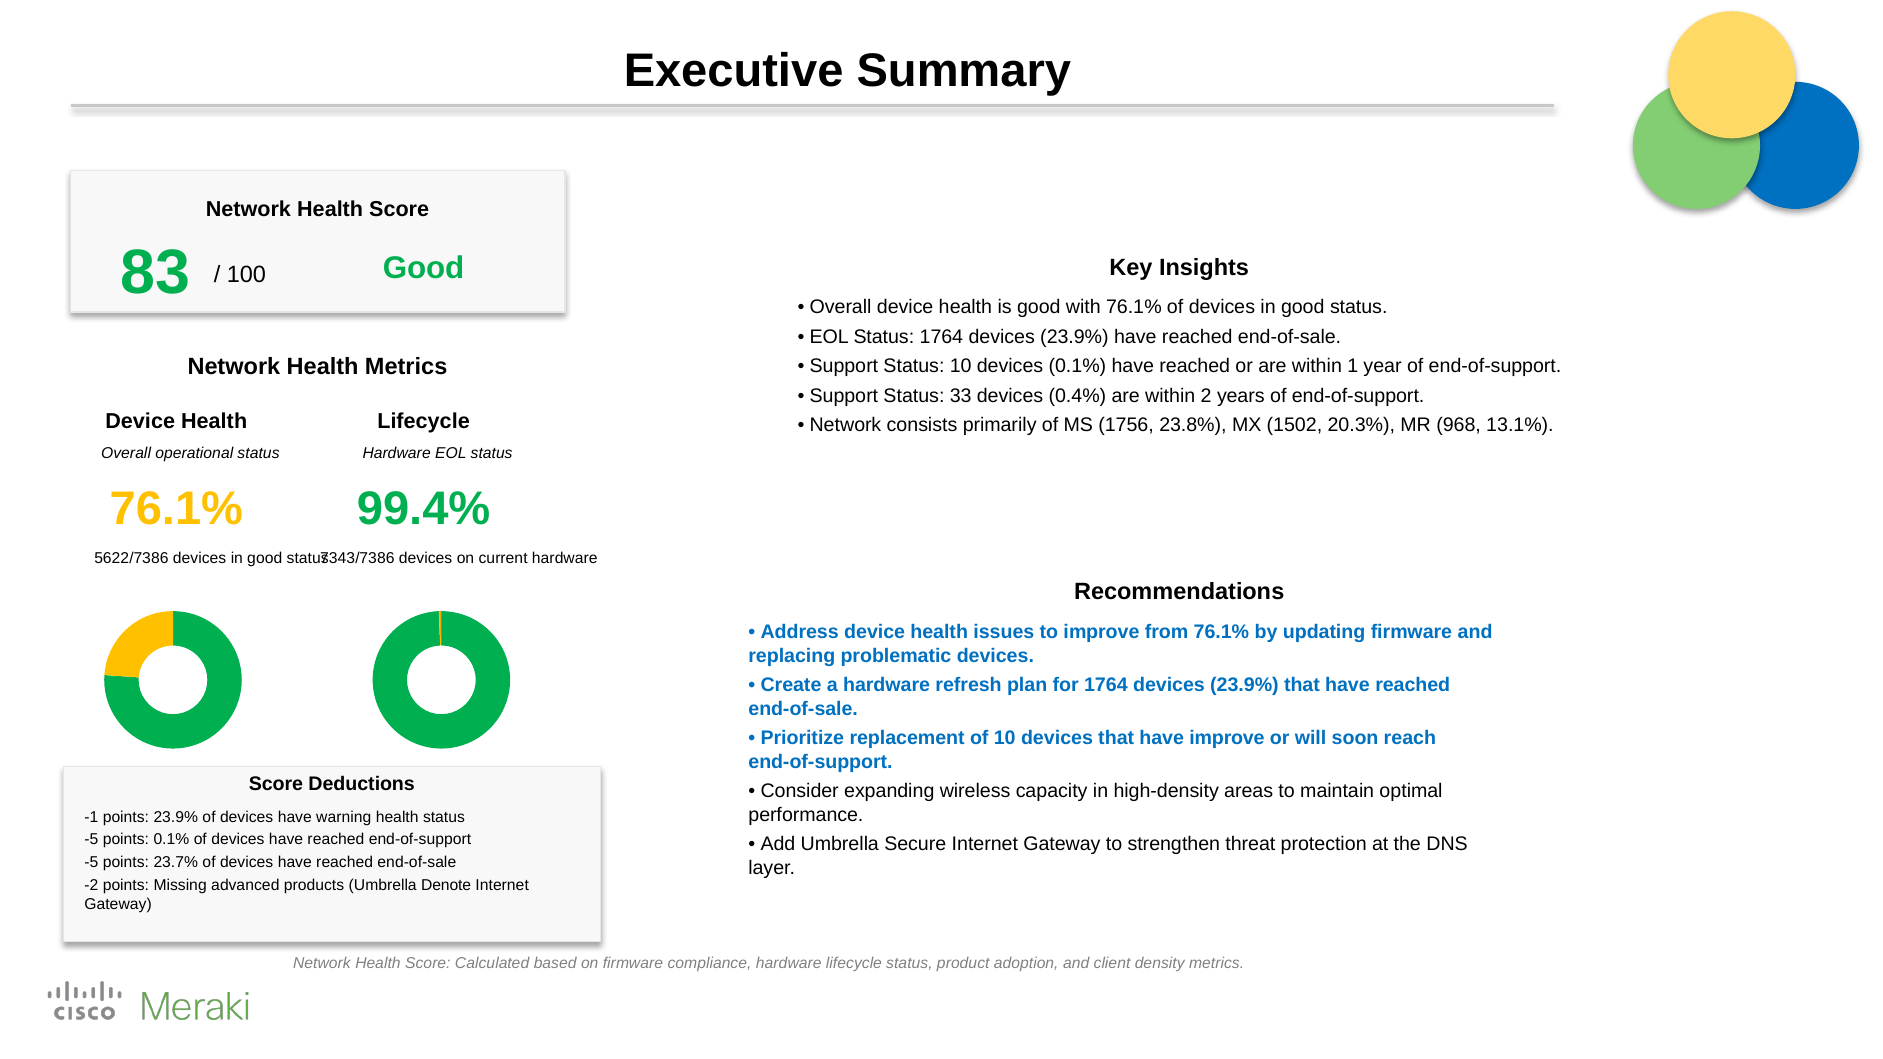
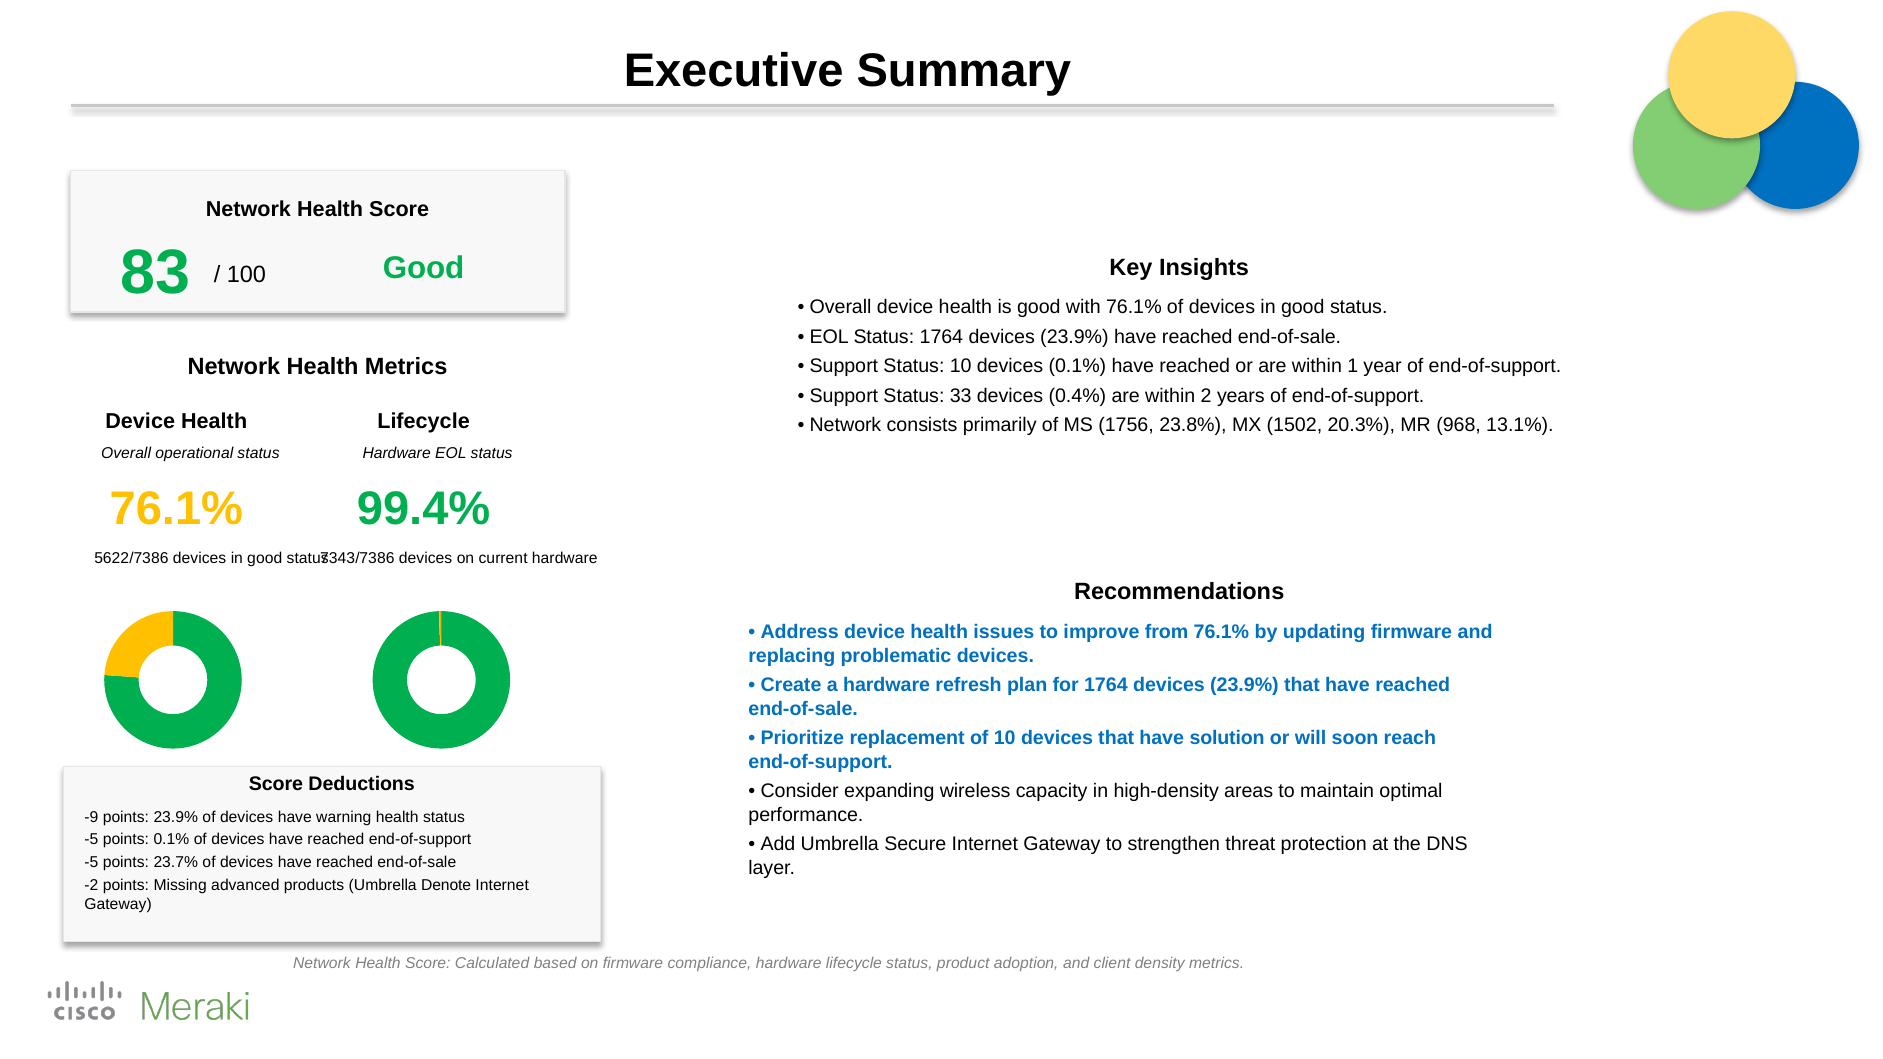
have improve: improve -> solution
-1: -1 -> -9
